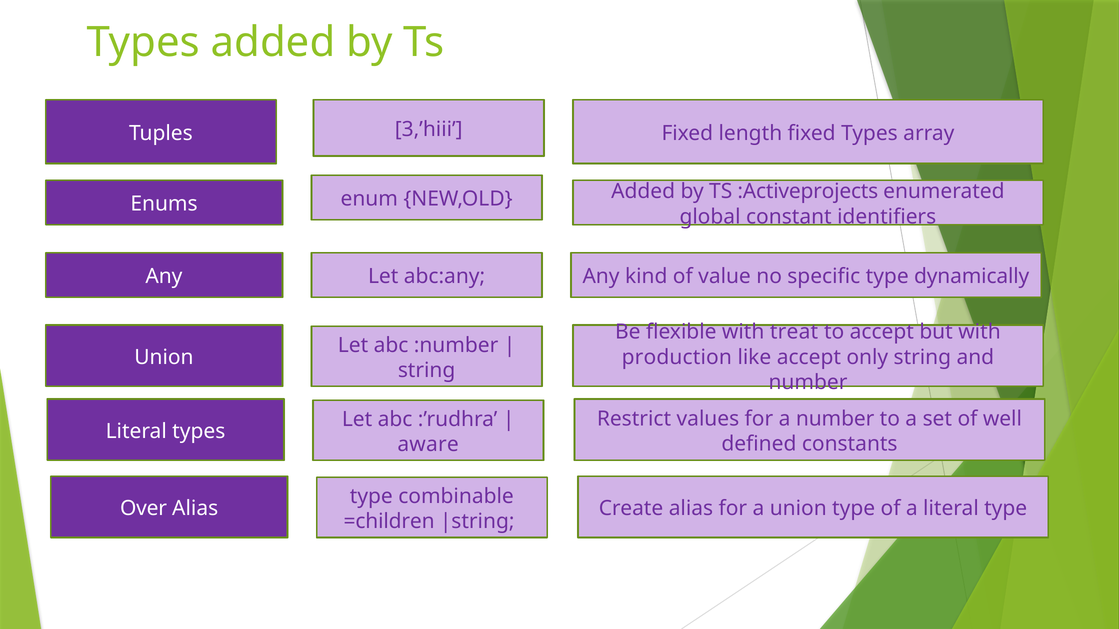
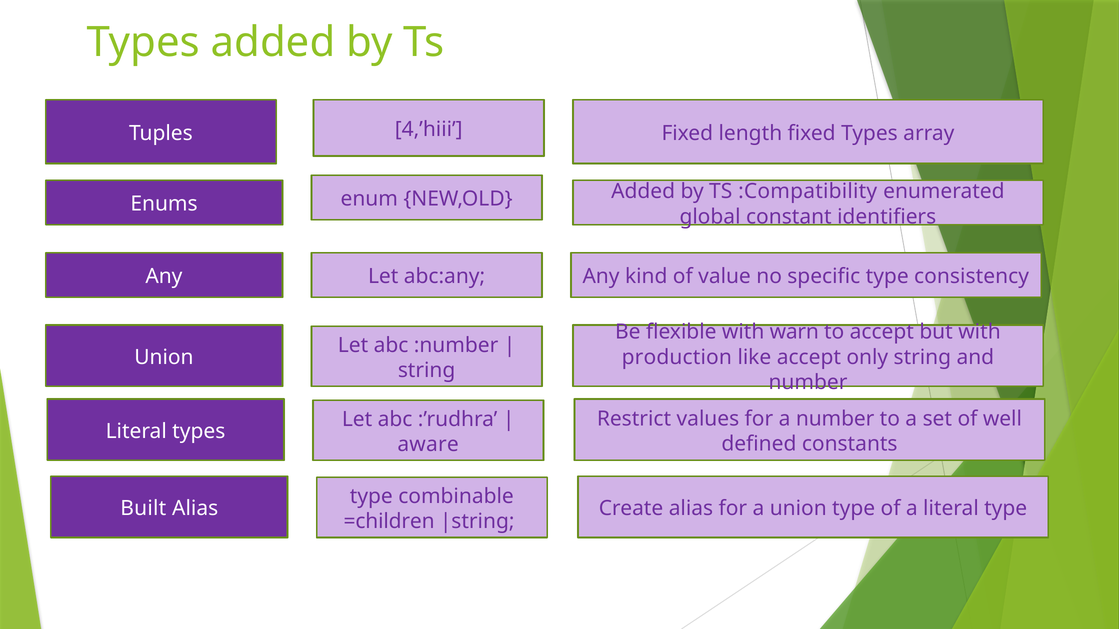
3,’hiii: 3,’hiii -> 4,’hiii
:Activeprojects: :Activeprojects -> :Compatibility
dynamically: dynamically -> consistency
treat: treat -> warn
Over: Over -> Built
